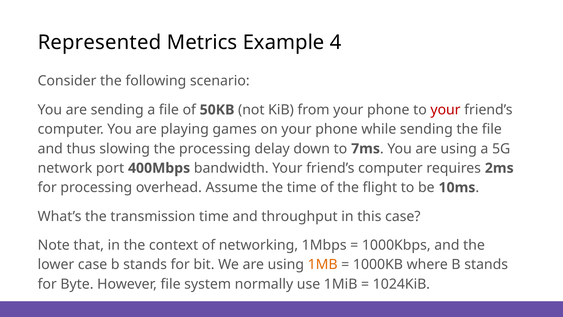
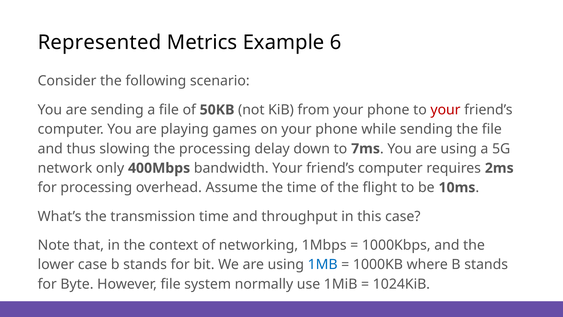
4: 4 -> 6
port: port -> only
1MB colour: orange -> blue
